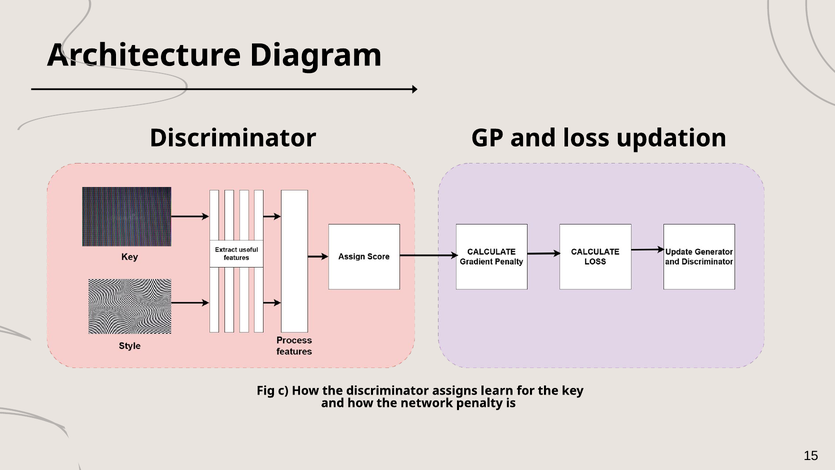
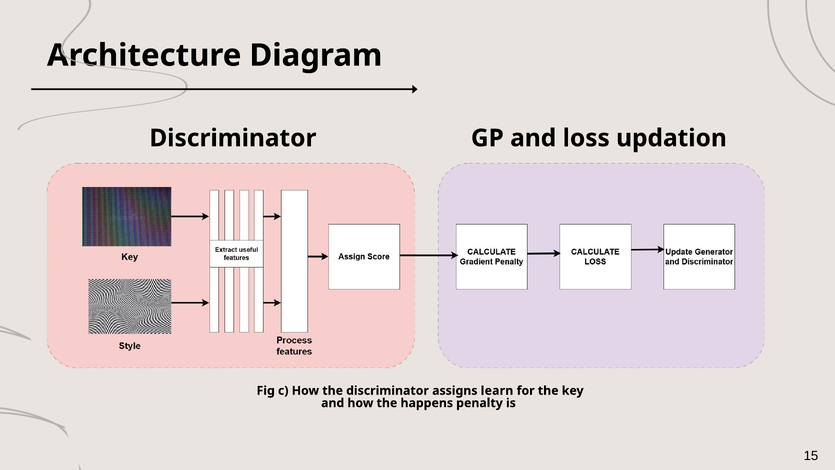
network: network -> happens
